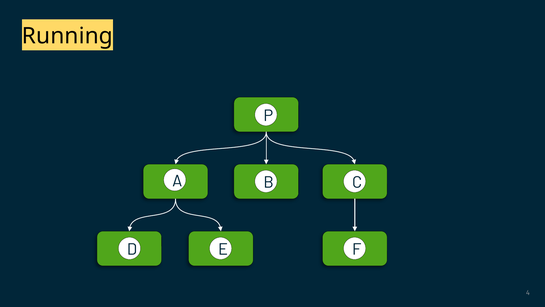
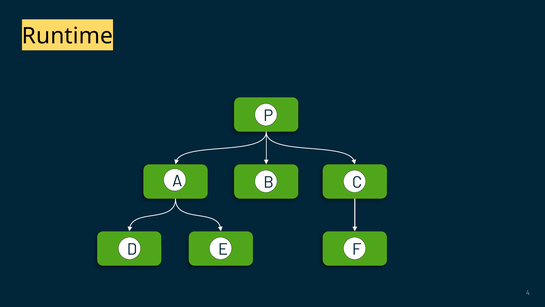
Running: Running -> Runtime
